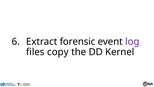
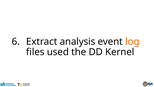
forensic: forensic -> analysis
log colour: purple -> orange
copy: copy -> used
